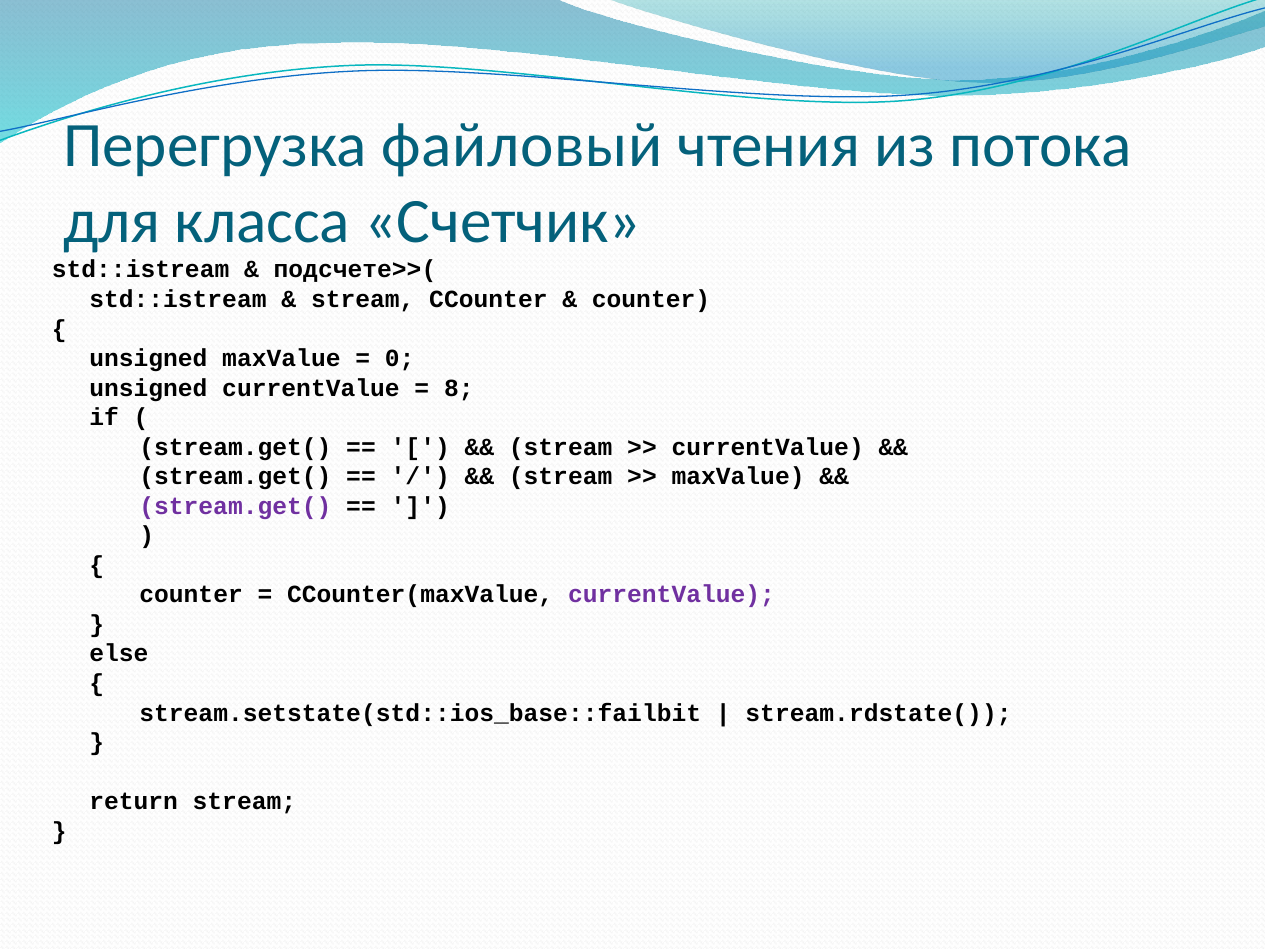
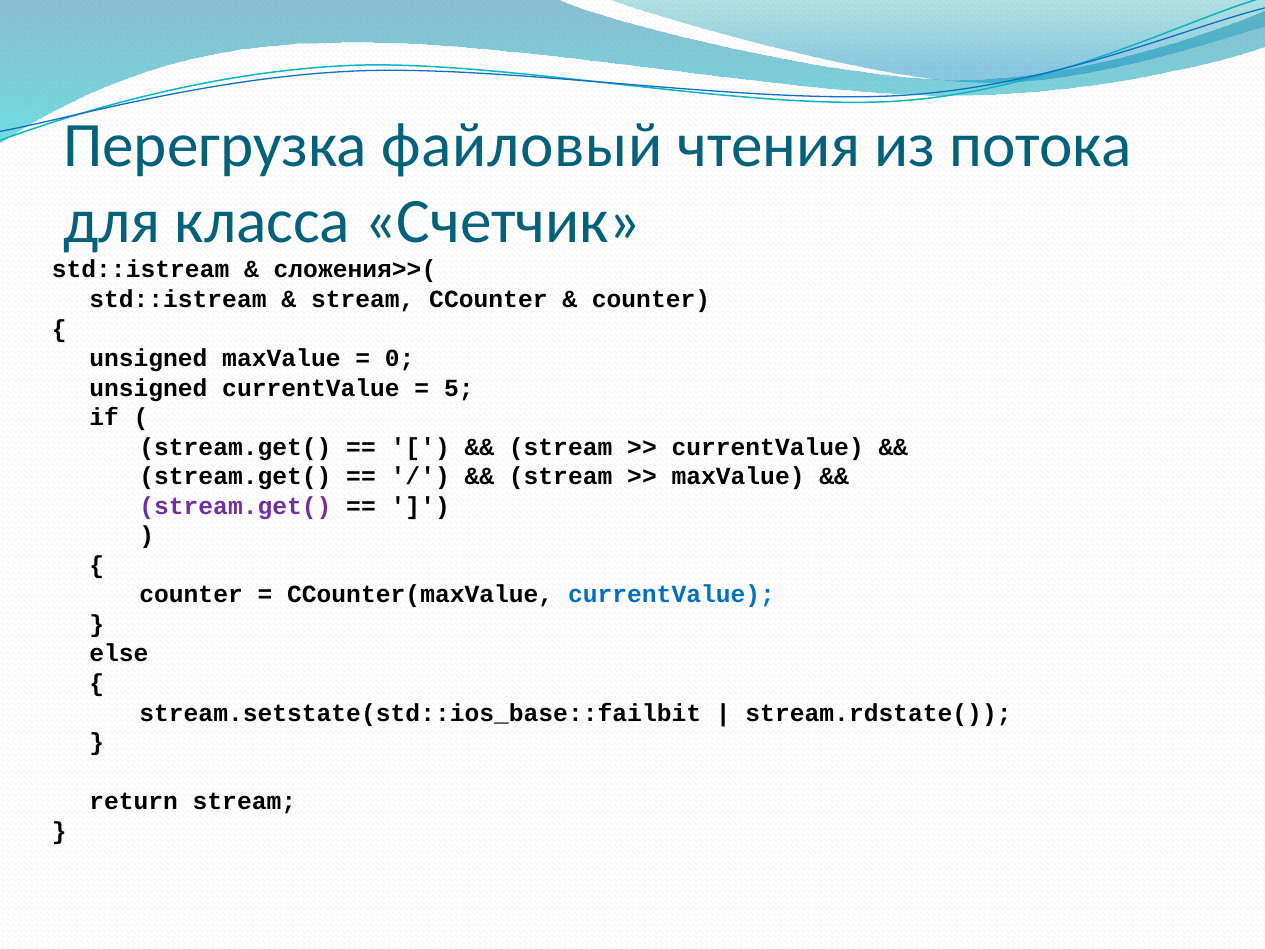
подсчете>>(: подсчете>>( -> сложения>>(
8: 8 -> 5
currentValue at (672, 595) colour: purple -> blue
